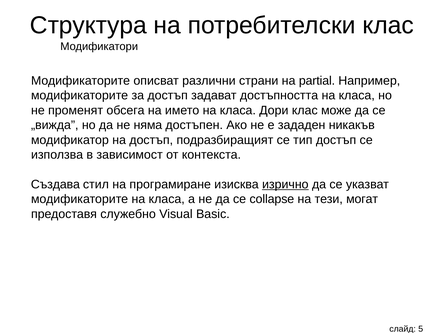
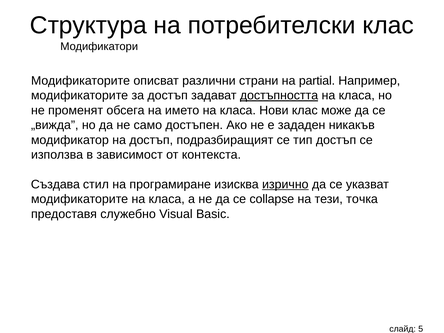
достъпността underline: none -> present
Дори: Дори -> Нови
няма: няма -> само
могат: могат -> точка
